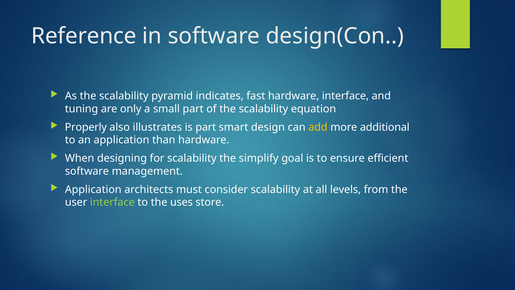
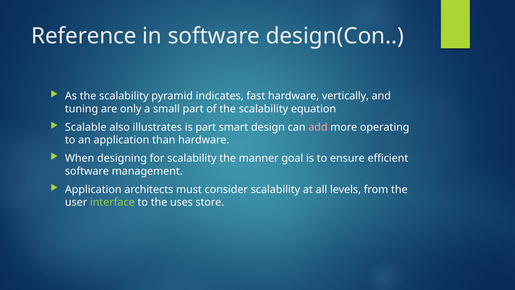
hardware interface: interface -> vertically
Properly: Properly -> Scalable
add colour: yellow -> pink
additional: additional -> operating
simplify: simplify -> manner
